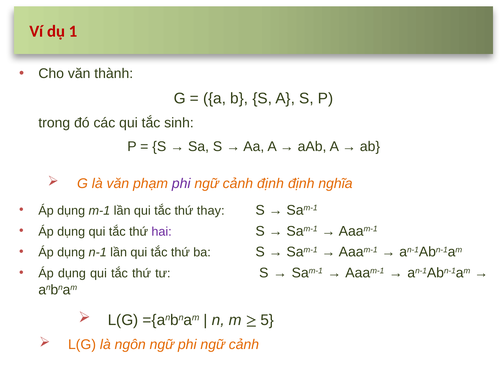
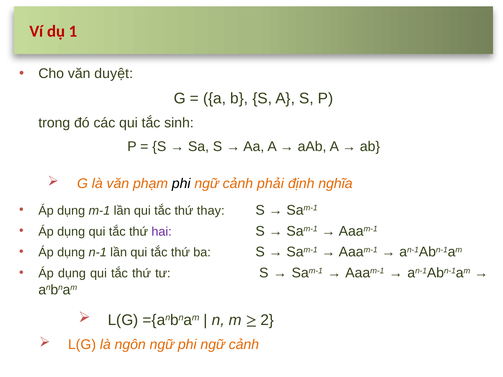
thành: thành -> duyệt
phi at (181, 184) colour: purple -> black
cảnh định: định -> phải
5: 5 -> 2
